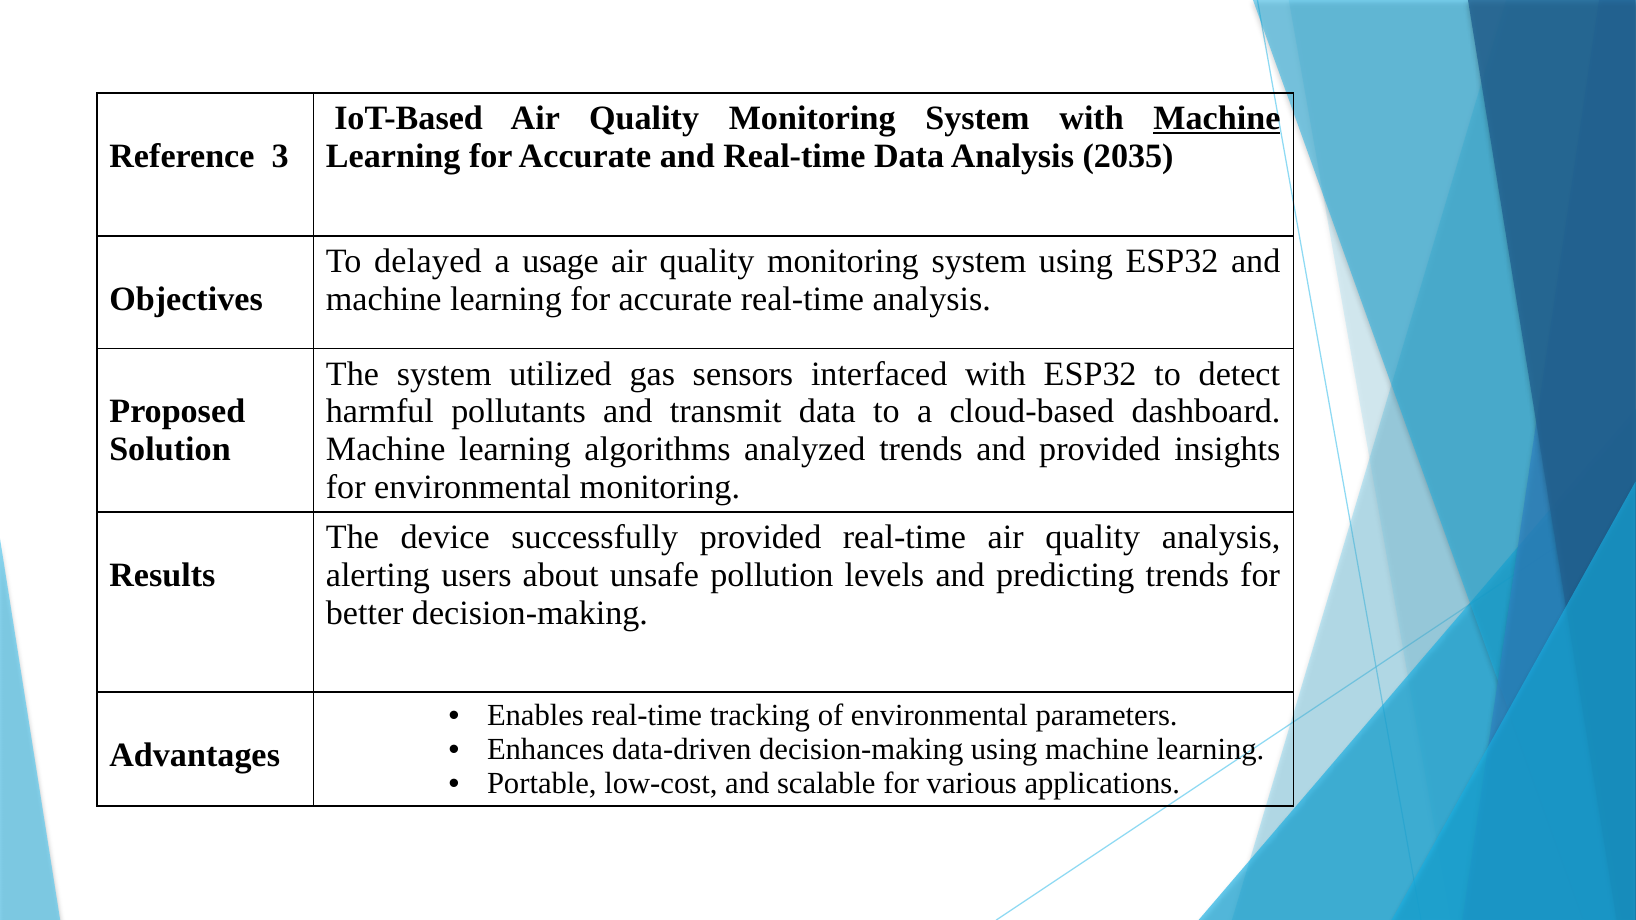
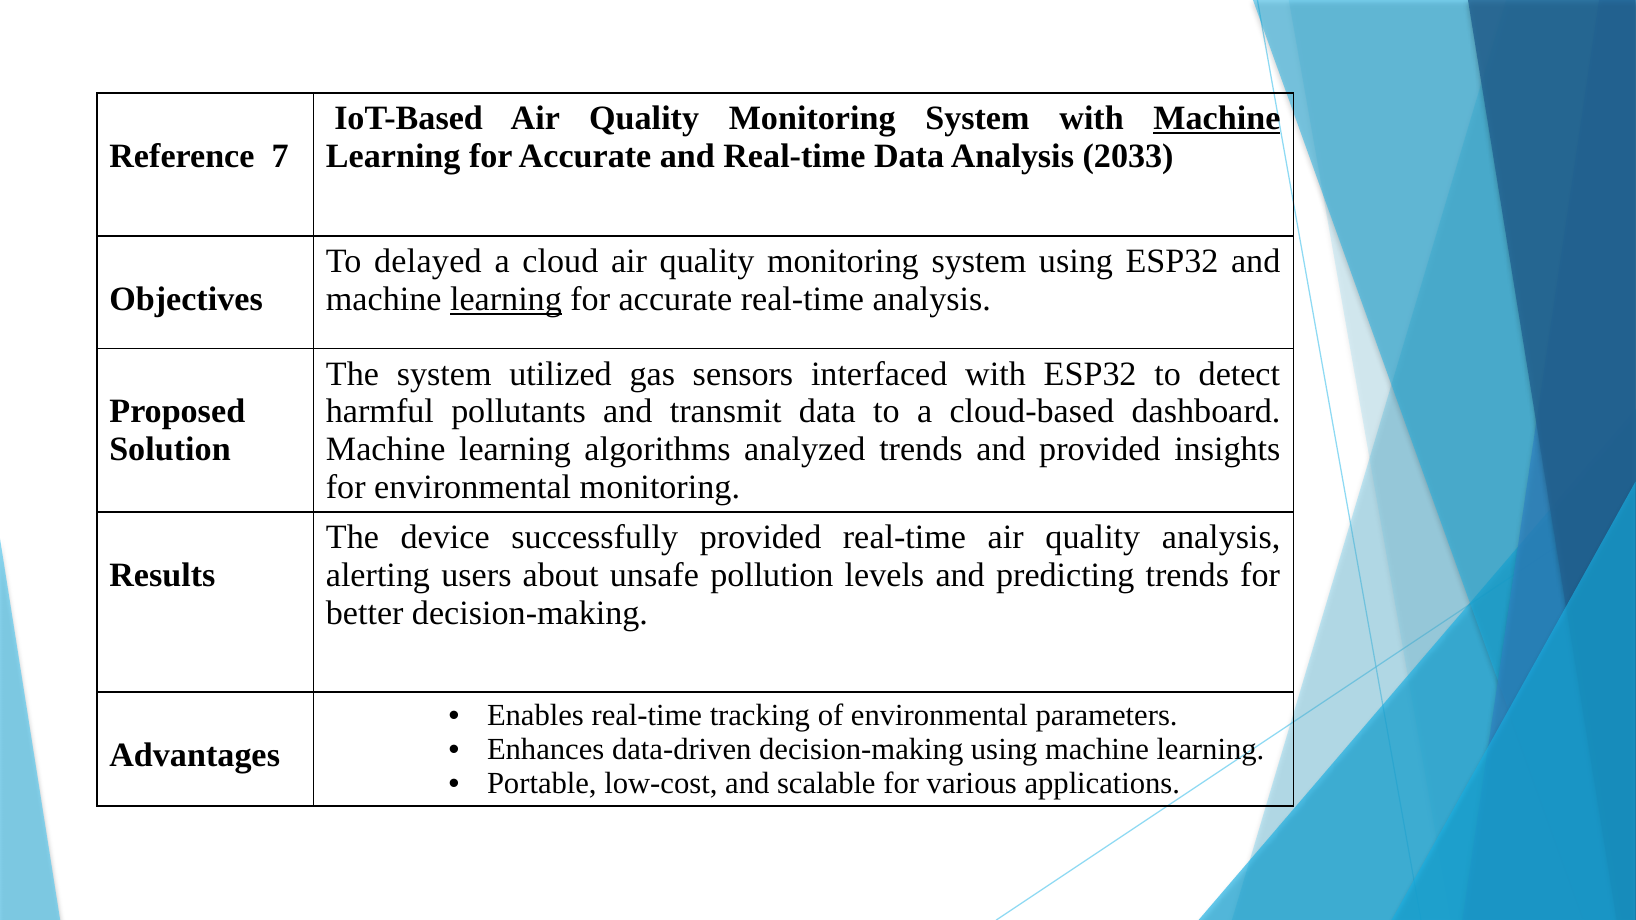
3: 3 -> 7
2035: 2035 -> 2033
usage: usage -> cloud
learning at (506, 299) underline: none -> present
